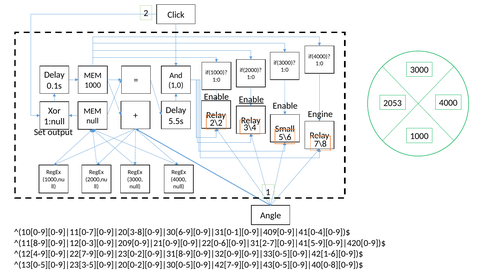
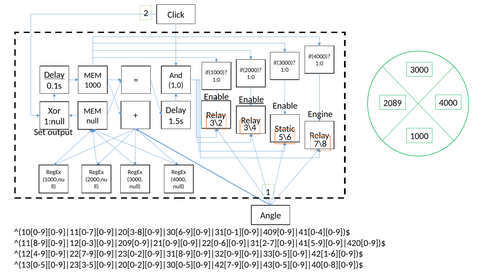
Delay at (54, 75) underline: none -> present
2053: 2053 -> 2089
5.5s: 5.5s -> 1.5s
2\2: 2\2 -> 3\2
Small: Small -> Static
